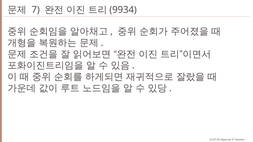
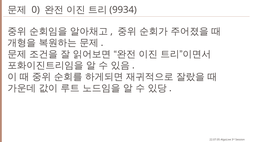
7: 7 -> 0
